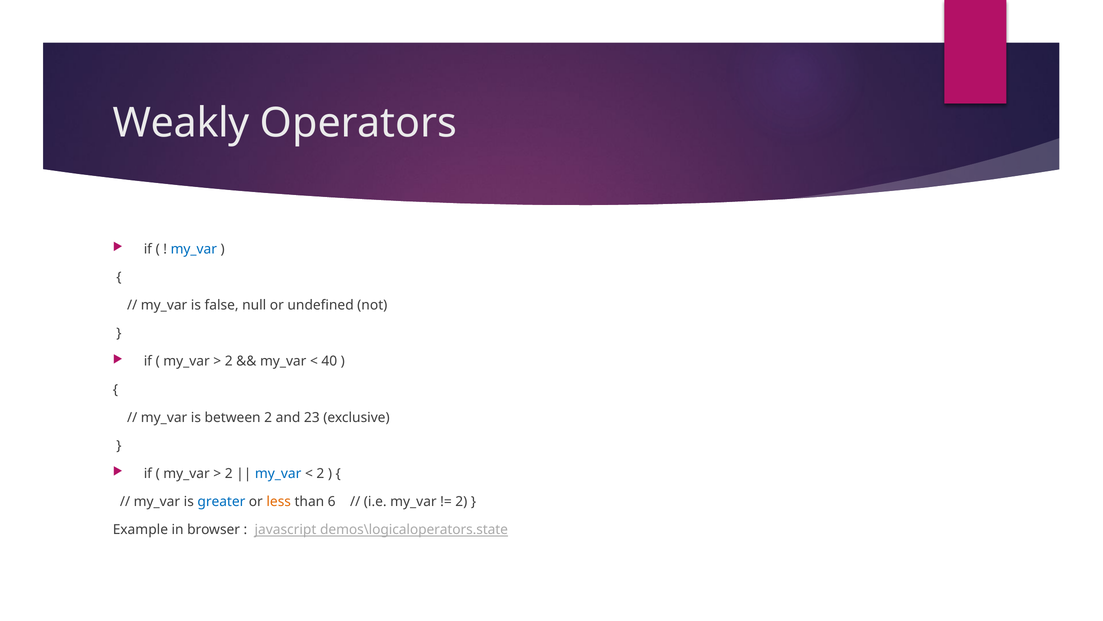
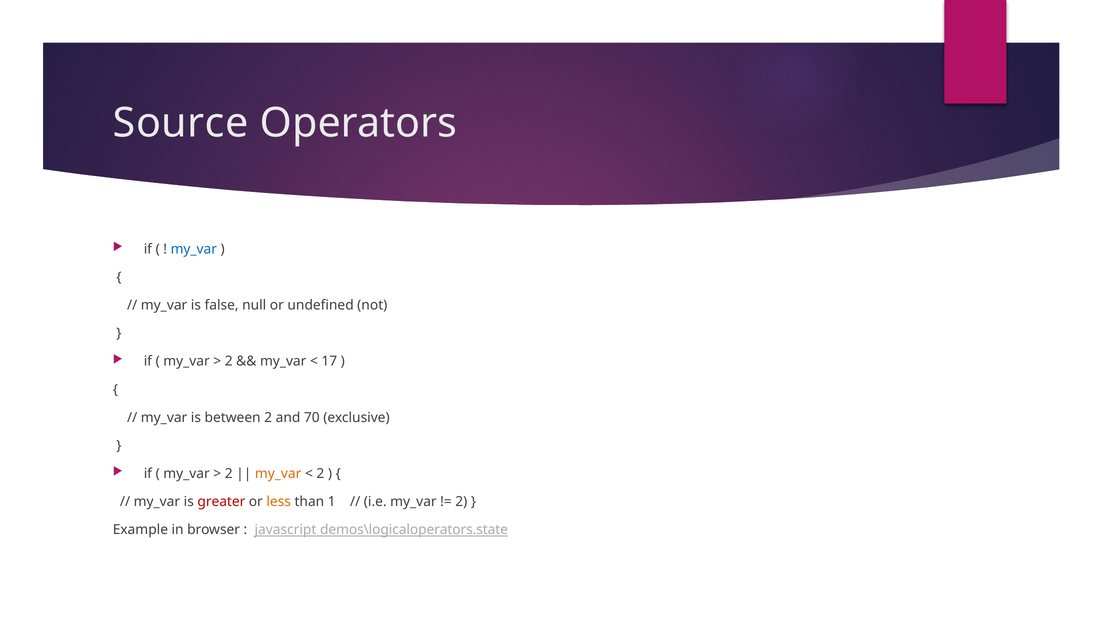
Weakly: Weakly -> Source
40: 40 -> 17
23: 23 -> 70
my_var at (278, 473) colour: blue -> orange
greater colour: blue -> red
6: 6 -> 1
